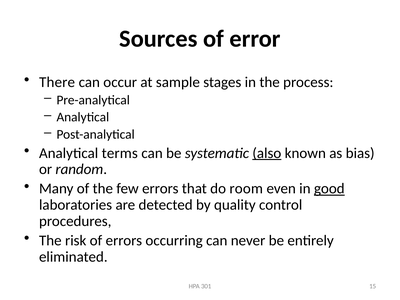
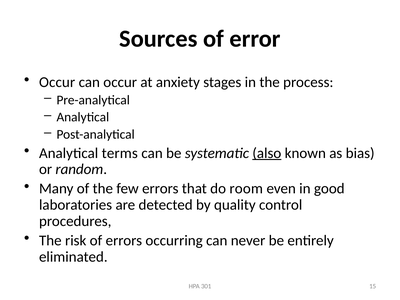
There at (57, 82): There -> Occur
sample: sample -> anxiety
good underline: present -> none
